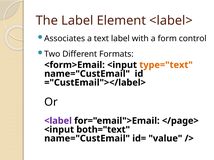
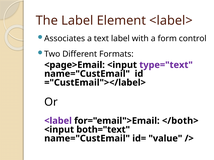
<form>Email: <form>Email -> <page>Email
type="text colour: orange -> purple
</page>: </page> -> </both>
